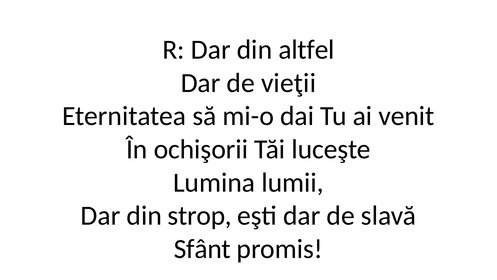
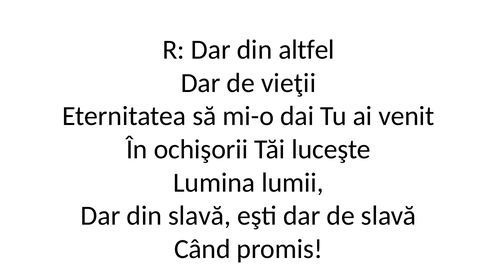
din strop: strop -> slavă
Sfânt: Sfânt -> Când
